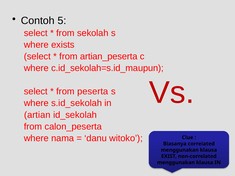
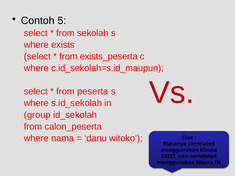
artian_peserta: artian_peserta -> exists_peserta
artian: artian -> group
